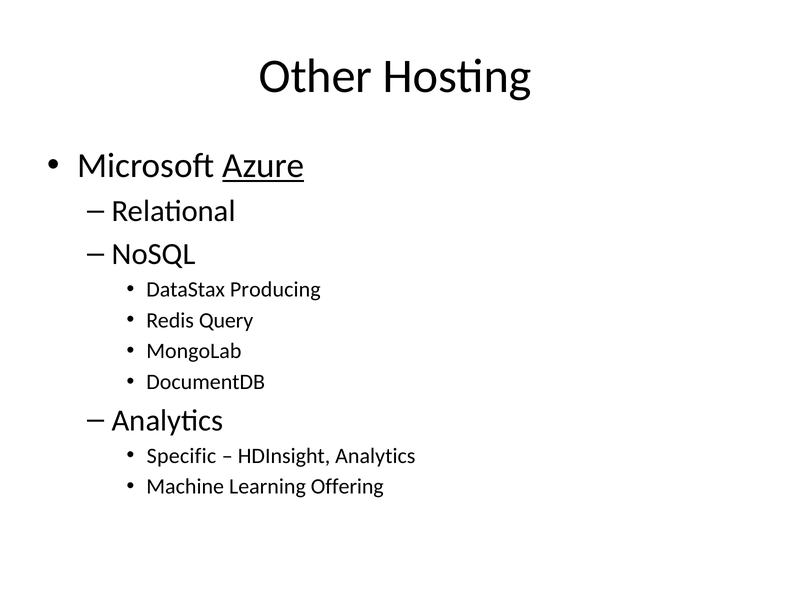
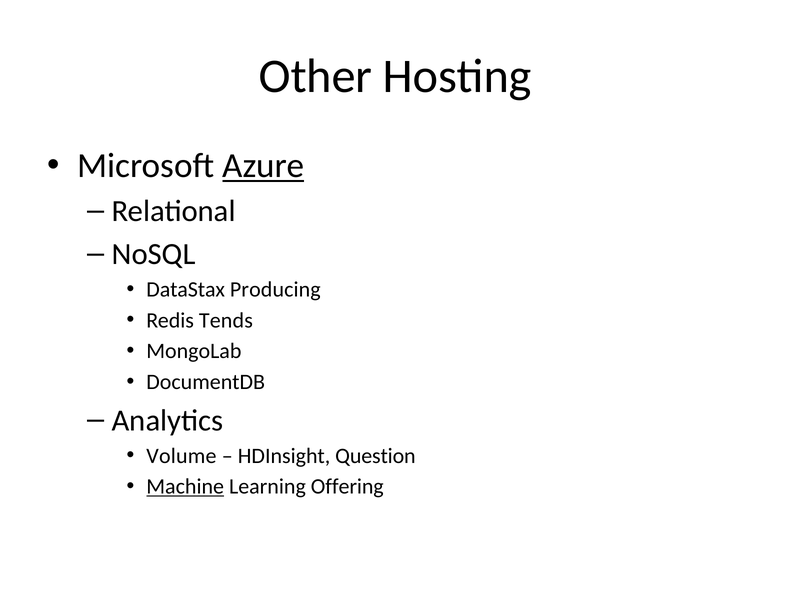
Query: Query -> Tends
Specific: Specific -> Volume
HDInsight Analytics: Analytics -> Question
Machine underline: none -> present
